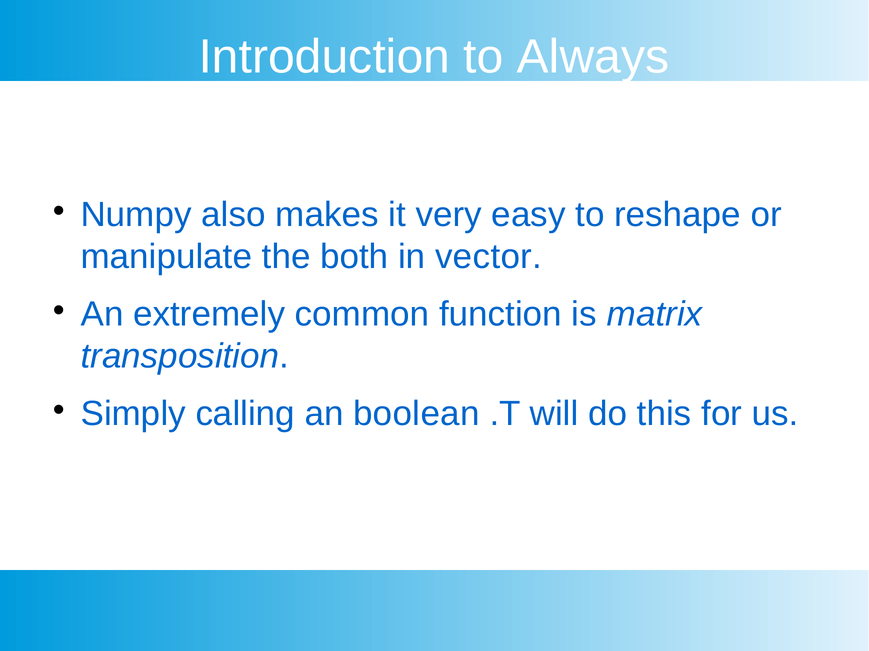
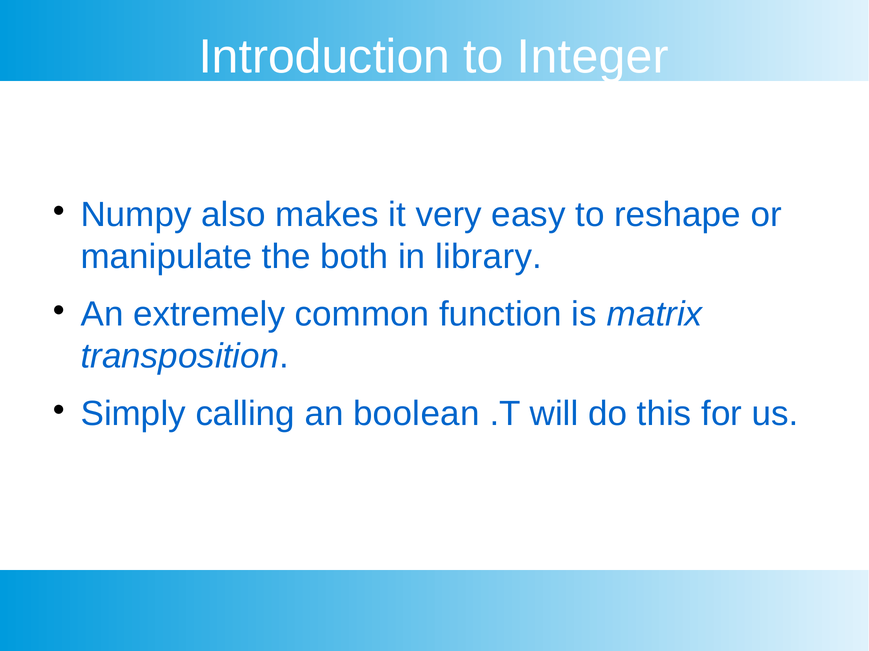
Always: Always -> Integer
vector: vector -> library
